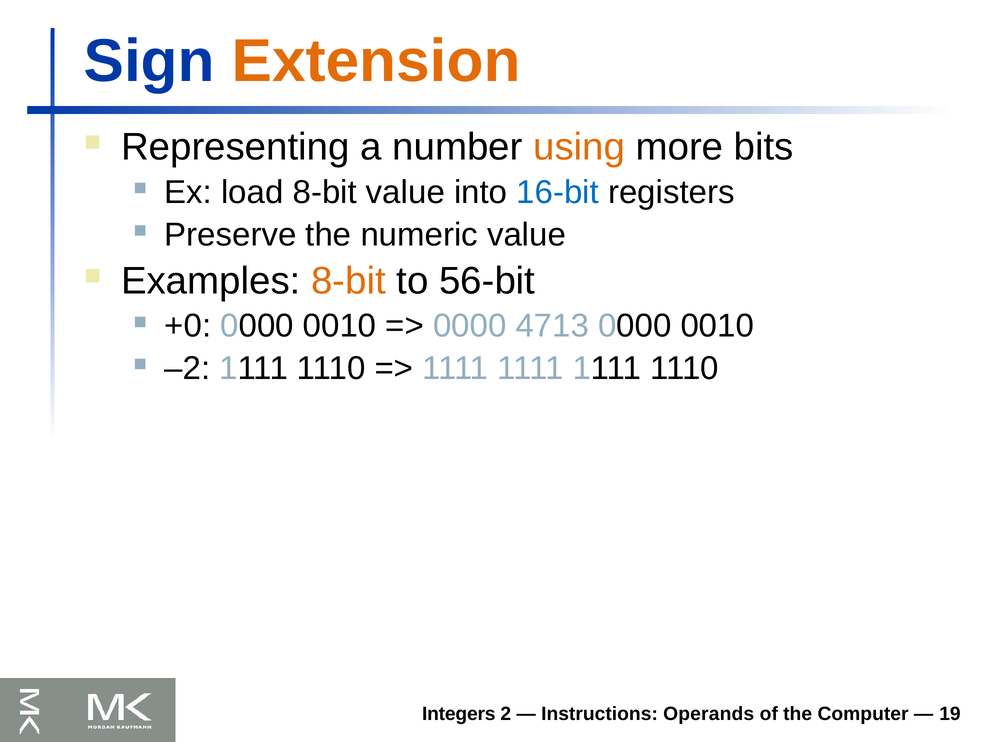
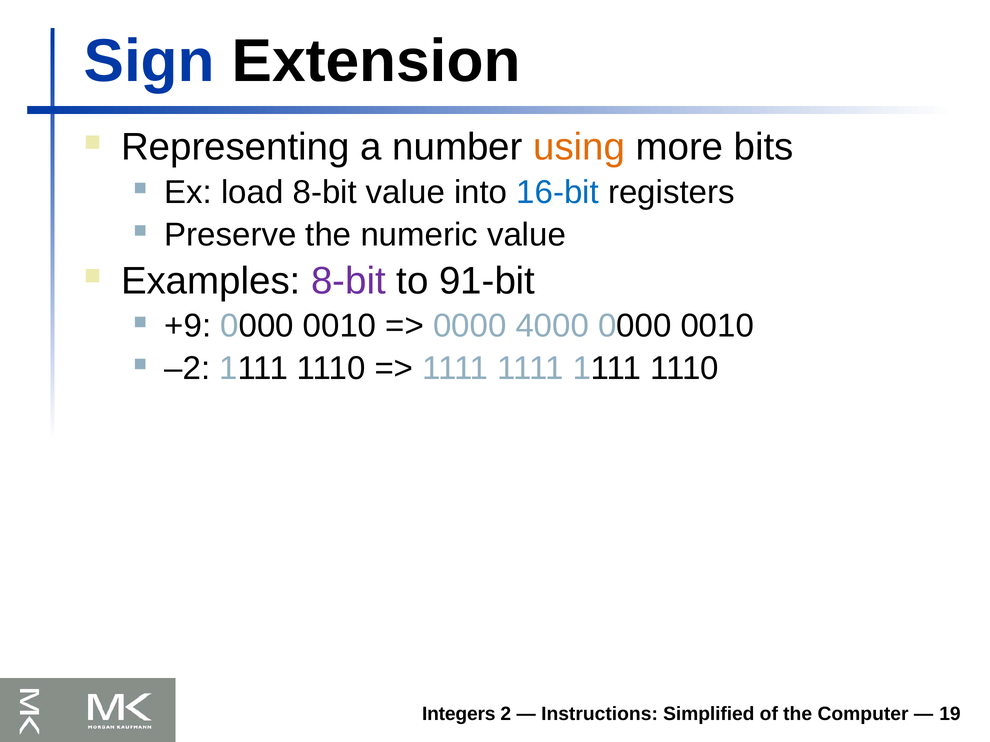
Extension colour: orange -> black
8-bit at (348, 281) colour: orange -> purple
56-bit: 56-bit -> 91-bit
+0: +0 -> +9
4713: 4713 -> 4000
Operands: Operands -> Simplified
